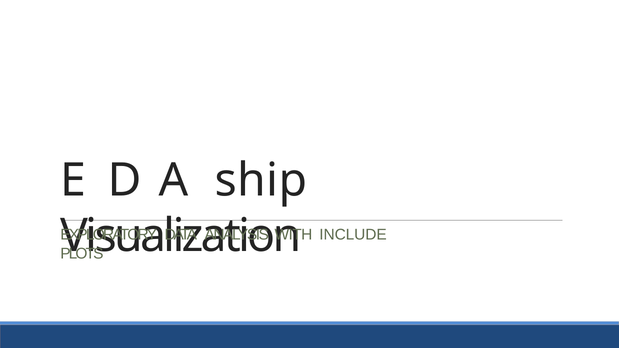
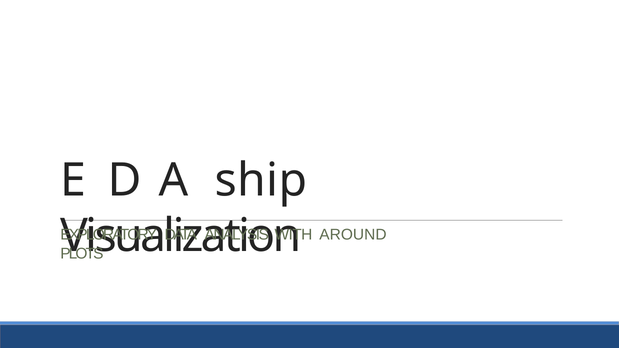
INCLUDE: INCLUDE -> AROUND
